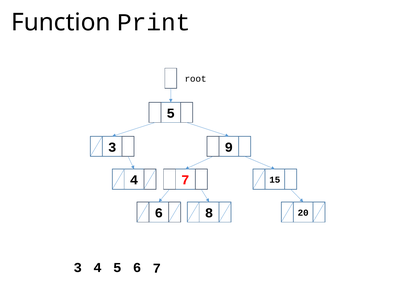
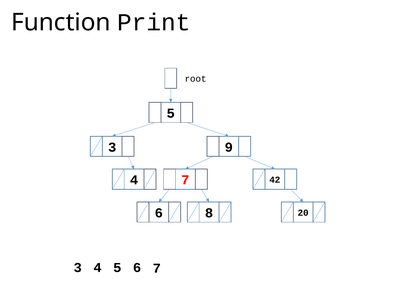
15: 15 -> 42
